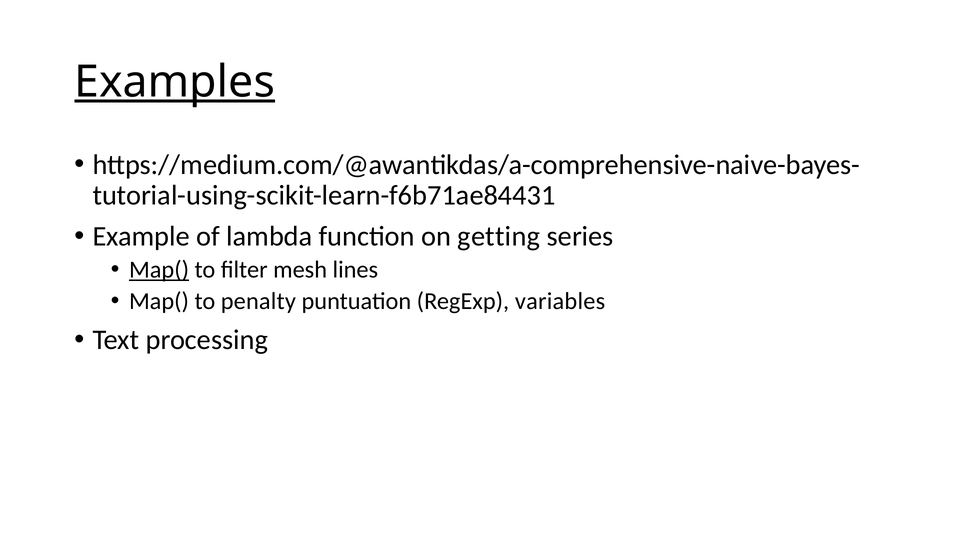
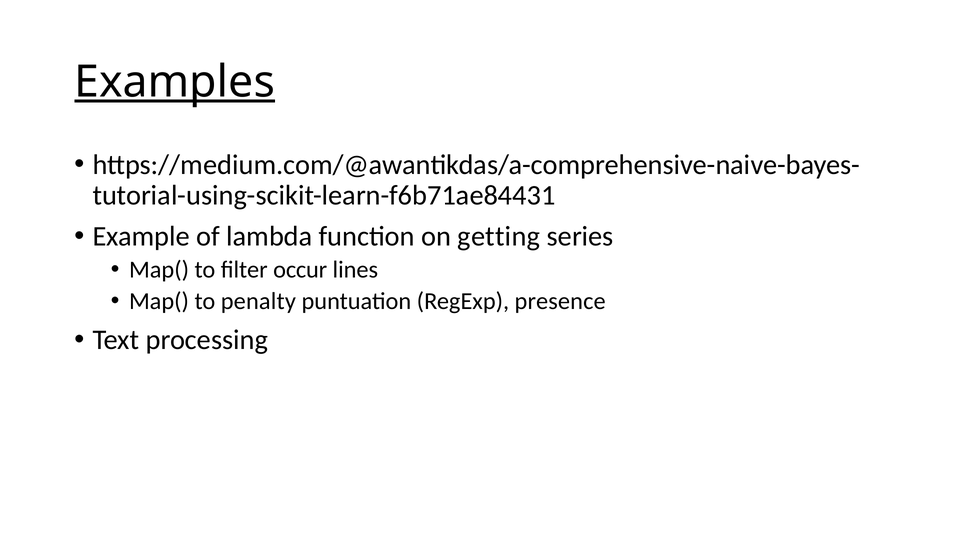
Map( at (159, 270) underline: present -> none
mesh: mesh -> occur
variables: variables -> presence
